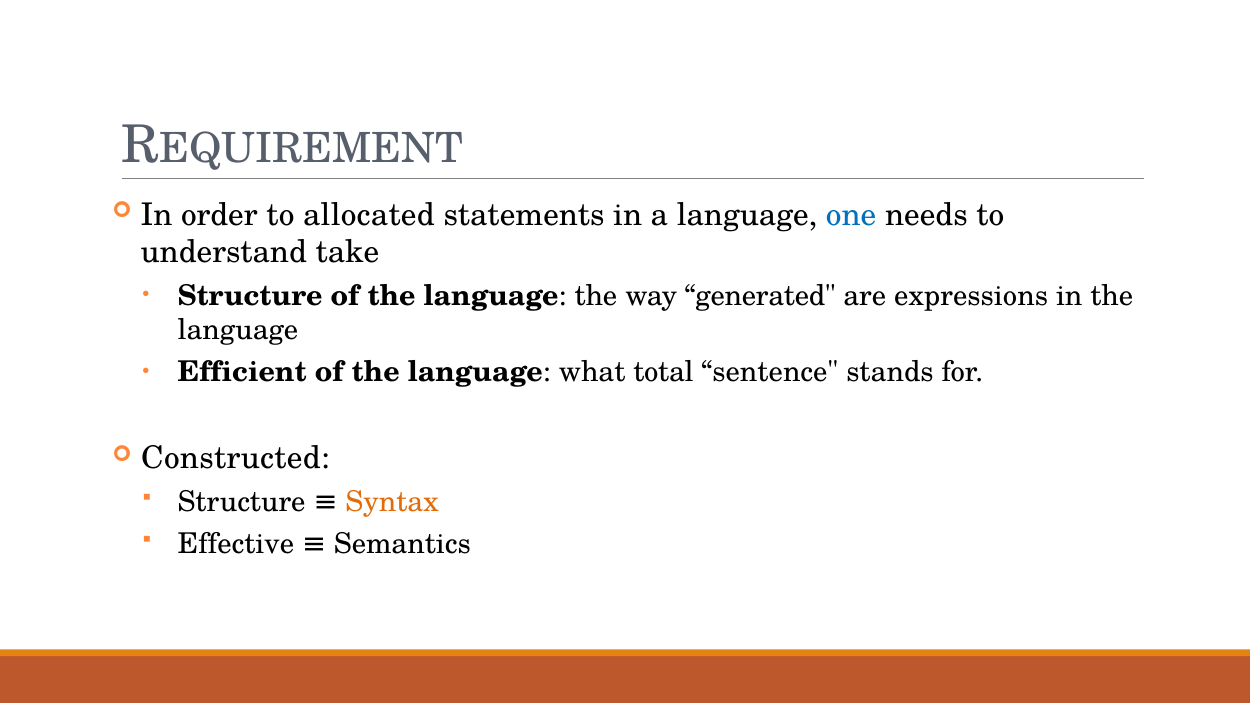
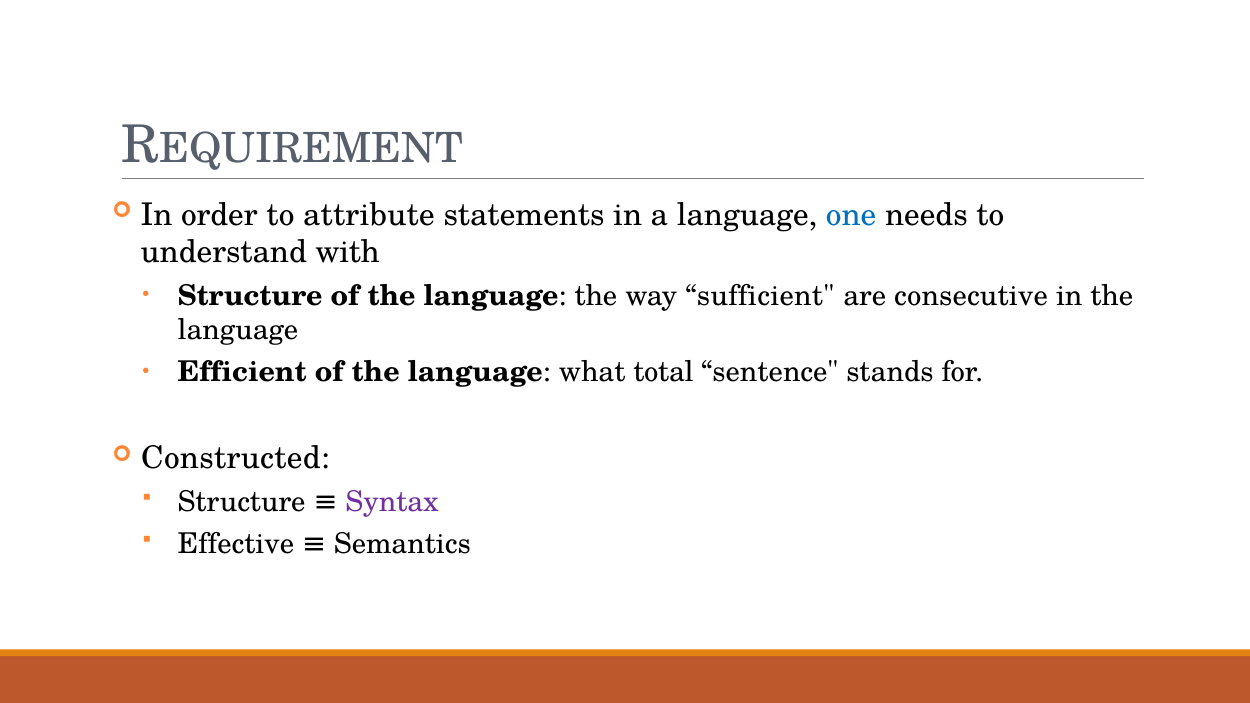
allocated: allocated -> attribute
take: take -> with
generated: generated -> sufficient
expressions: expressions -> consecutive
Syntax colour: orange -> purple
